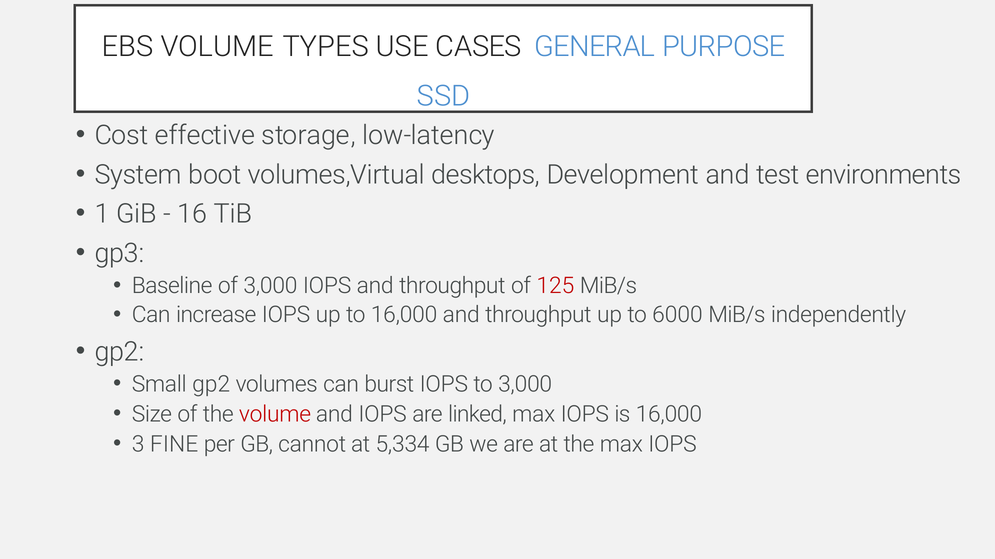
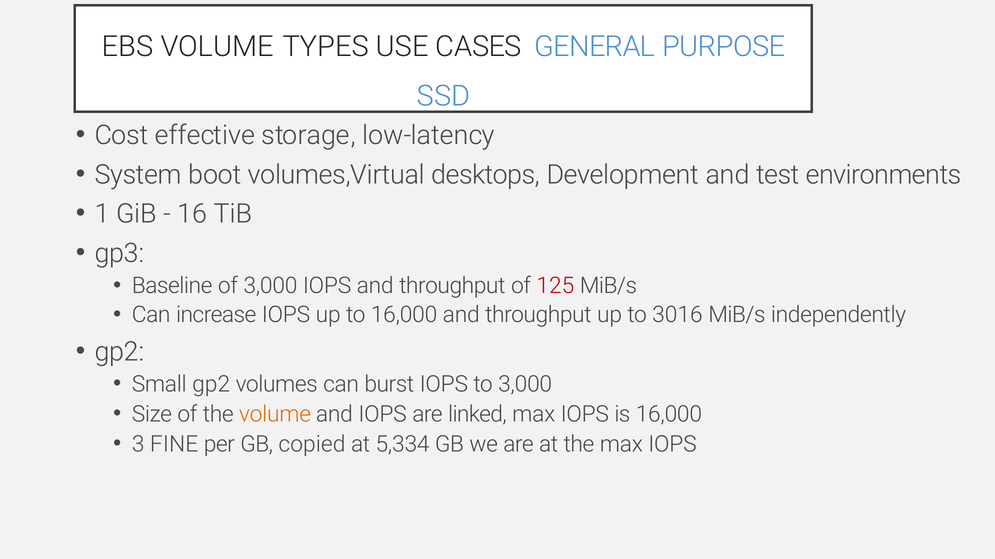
6000: 6000 -> 3016
volume at (275, 415) colour: red -> orange
cannot: cannot -> copied
